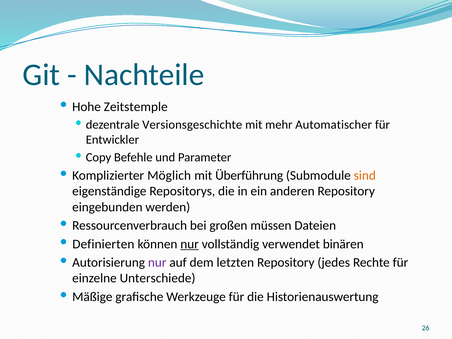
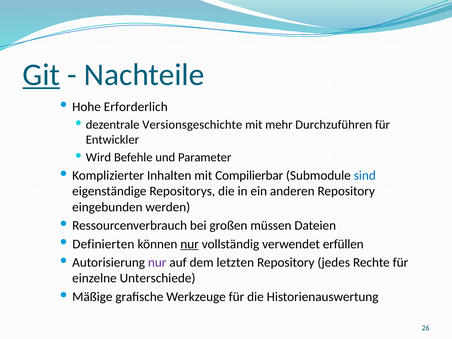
Git underline: none -> present
Zeitstemple: Zeitstemple -> Erforderlich
Automatischer: Automatischer -> Durchzuführen
Copy: Copy -> Wird
Möglich: Möglich -> Inhalten
Überführung: Überführung -> Compilierbar
sind colour: orange -> blue
binären: binären -> erfüllen
